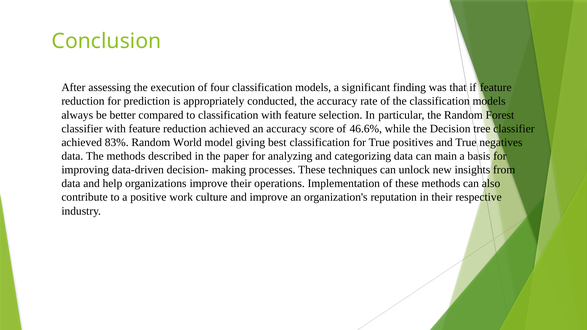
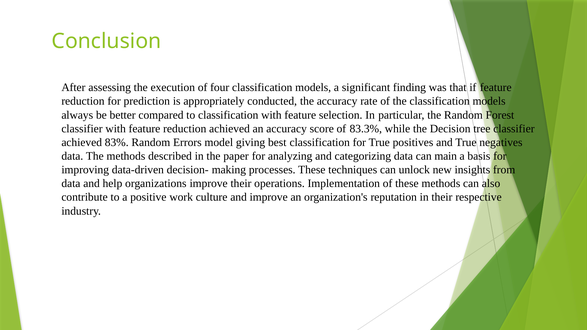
46.6%: 46.6% -> 83.3%
World: World -> Errors
